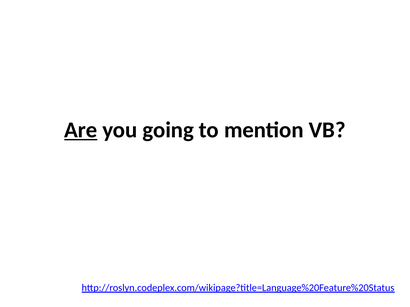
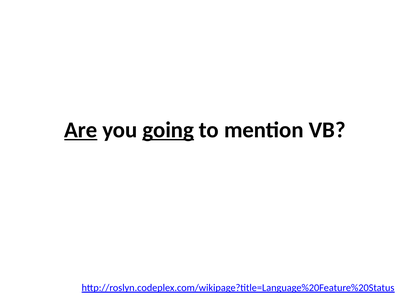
going underline: none -> present
